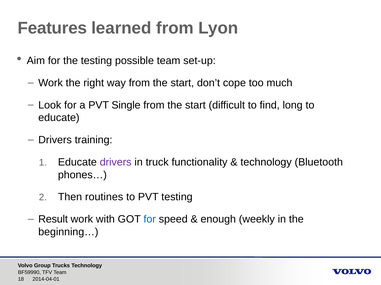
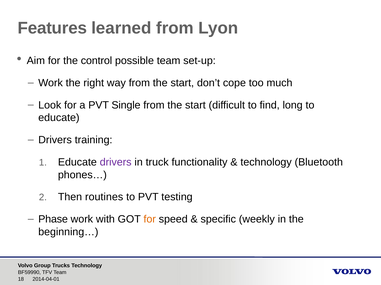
the testing: testing -> control
Result: Result -> Phase
for at (150, 220) colour: blue -> orange
enough: enough -> specific
